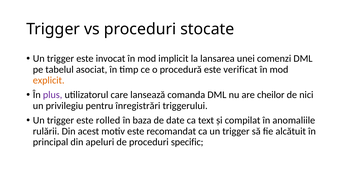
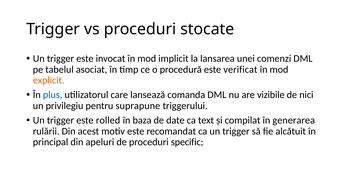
plus colour: purple -> blue
cheilor: cheilor -> vizibile
înregistrări: înregistrări -> suprapune
anomaliile: anomaliile -> generarea
